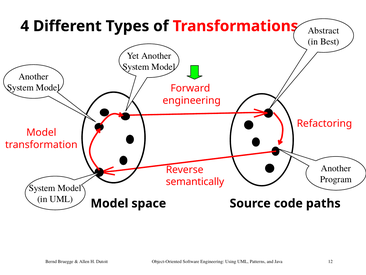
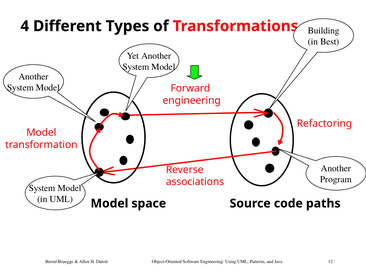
Abstract: Abstract -> Building
semantically: semantically -> associations
